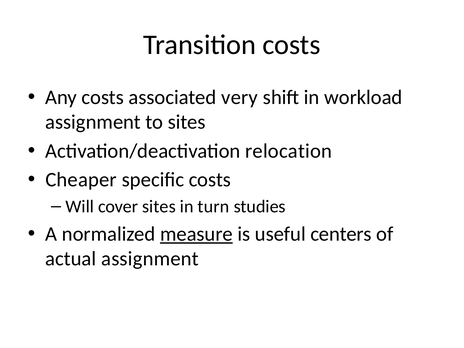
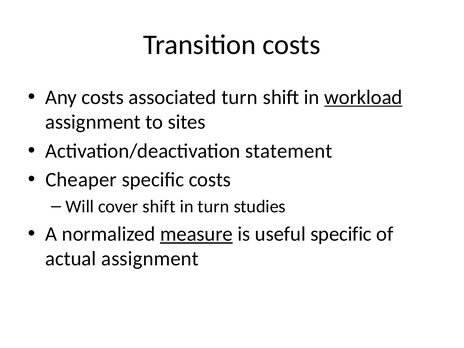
associated very: very -> turn
workload underline: none -> present
relocation: relocation -> statement
cover sites: sites -> shift
useful centers: centers -> specific
